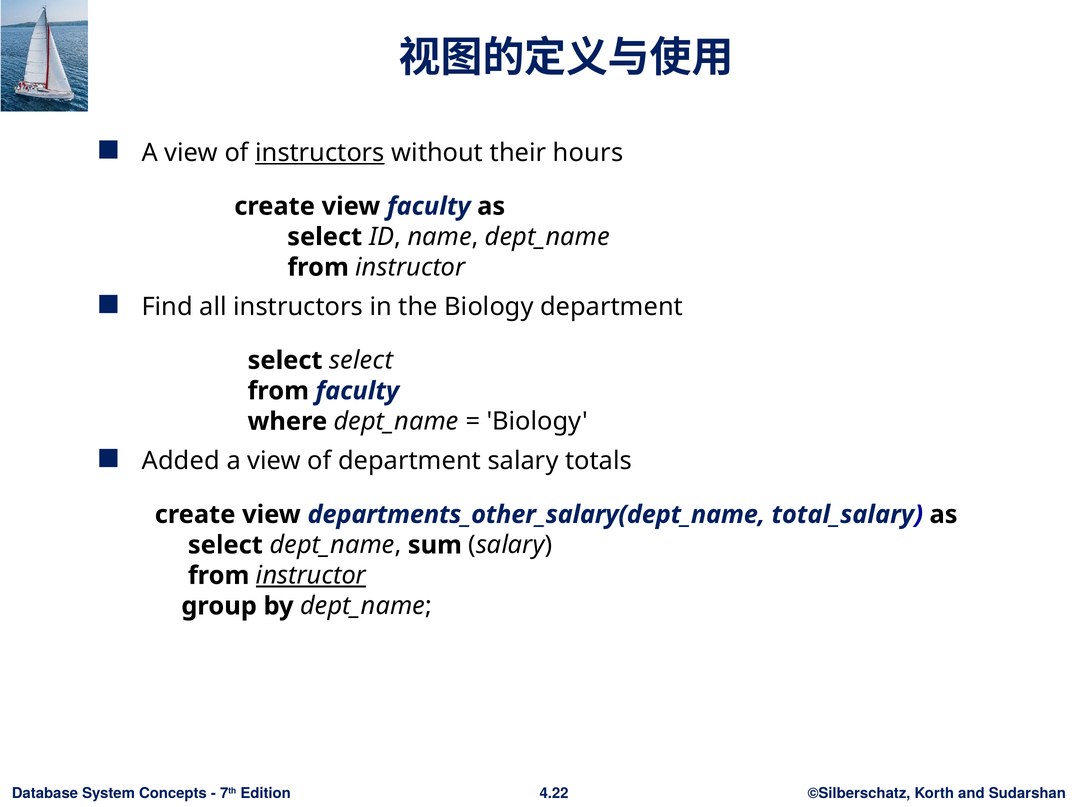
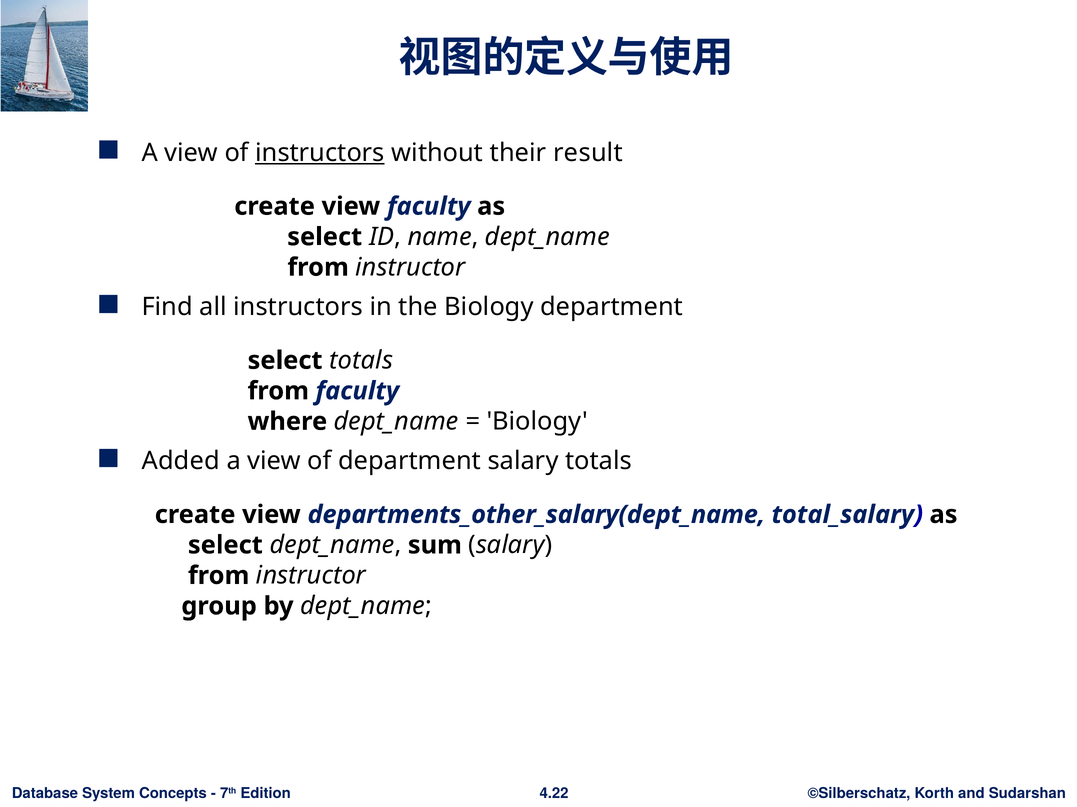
hours: hours -> result
select select: select -> totals
instructor at (311, 576) underline: present -> none
